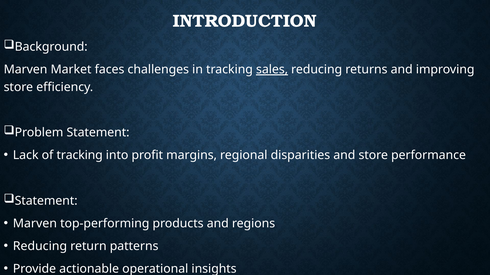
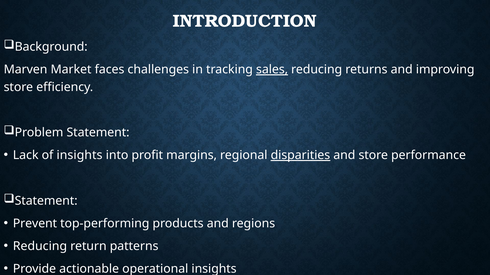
of tracking: tracking -> insights
disparities underline: none -> present
Marven at (35, 224): Marven -> Prevent
